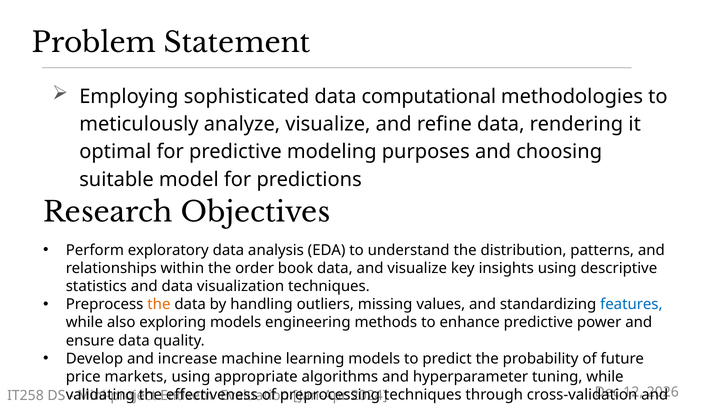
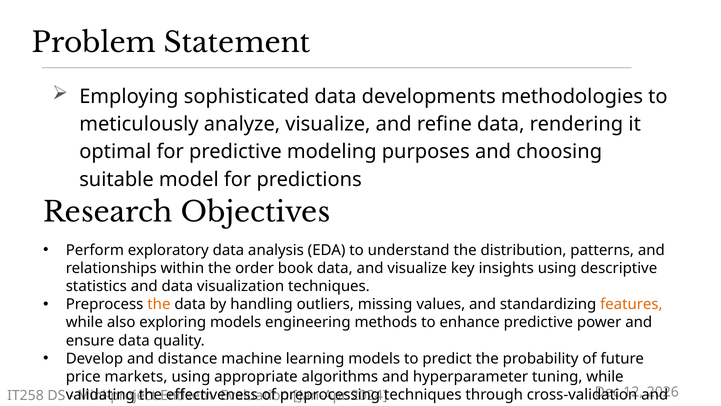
computational: computational -> developments
features colour: blue -> orange
increase: increase -> distance
